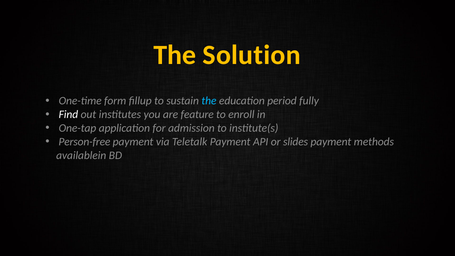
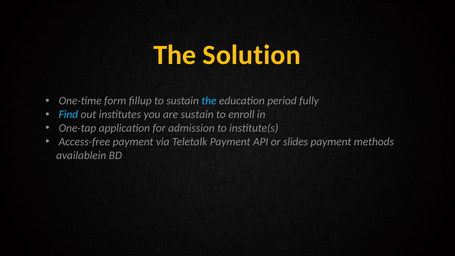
Find colour: white -> light blue
are feature: feature -> sustain
Person-free: Person-free -> Access-free
